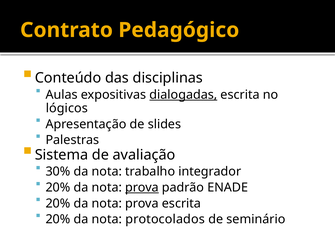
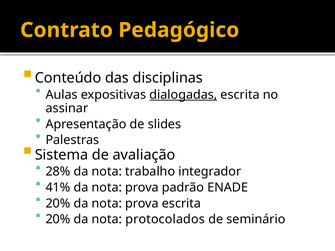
lógicos: lógicos -> assinar
30%: 30% -> 28%
20% at (58, 188): 20% -> 41%
prova at (142, 188) underline: present -> none
